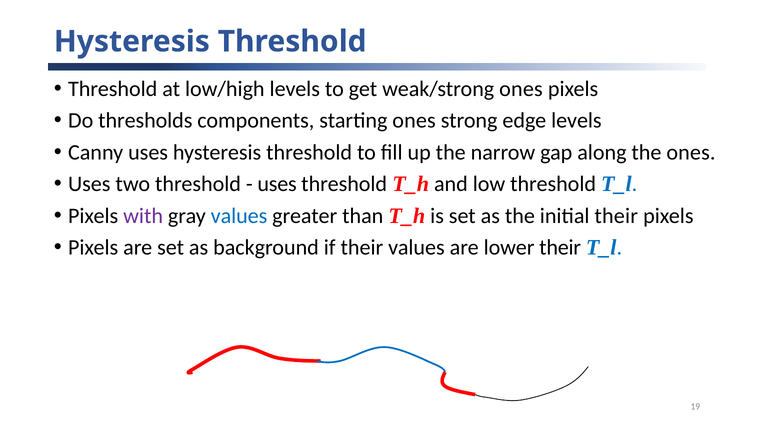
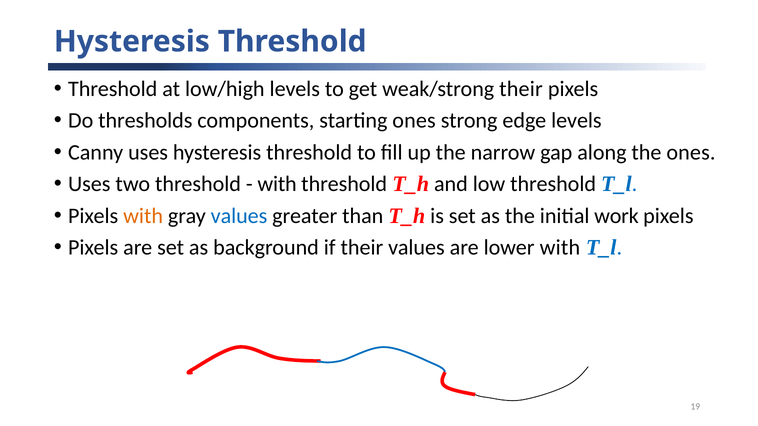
weak/strong ones: ones -> their
uses at (277, 184): uses -> with
with at (143, 216) colour: purple -> orange
initial their: their -> work
lower their: their -> with
